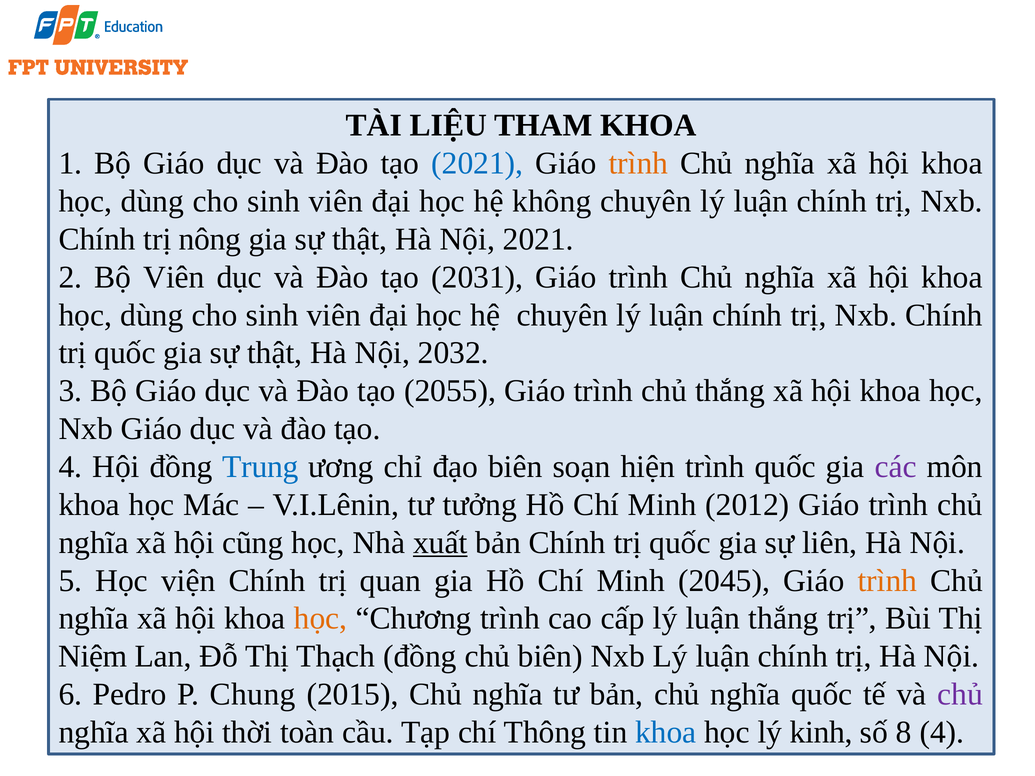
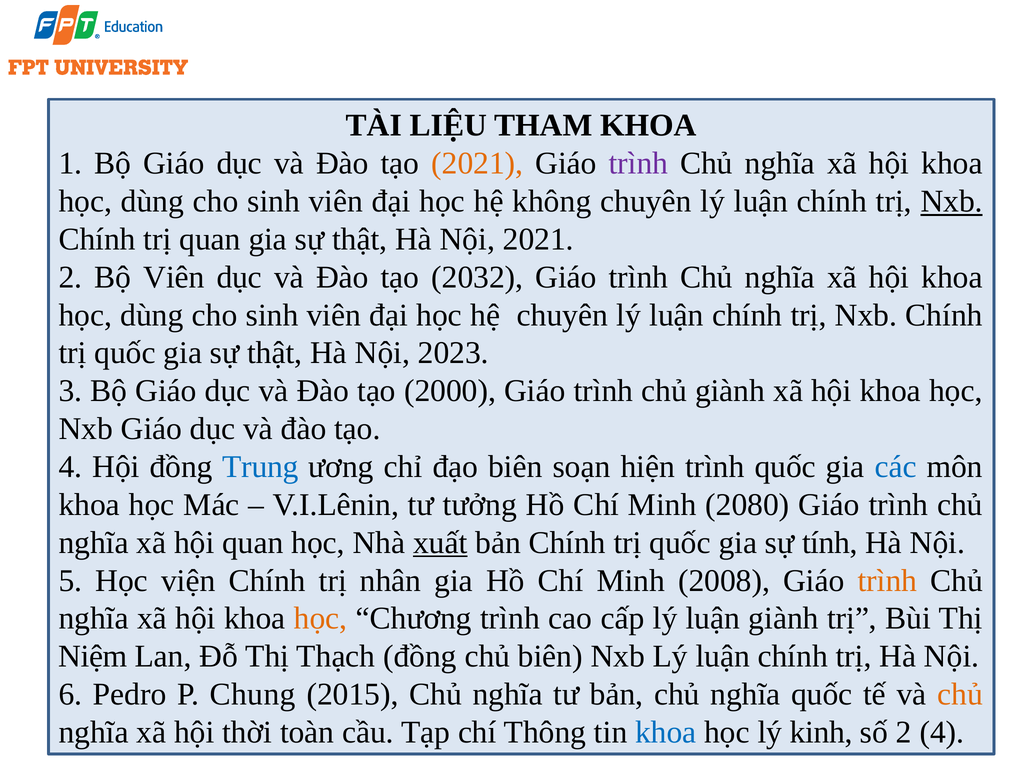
2021 at (477, 163) colour: blue -> orange
trình at (638, 163) colour: orange -> purple
Nxb at (952, 201) underline: none -> present
trị nông: nông -> quan
2031: 2031 -> 2032
2032: 2032 -> 2023
2055: 2055 -> 2000
chủ thắng: thắng -> giành
các colour: purple -> blue
2012: 2012 -> 2080
hội cũng: cũng -> quan
liên: liên -> tính
quan: quan -> nhân
2045: 2045 -> 2008
luận thắng: thắng -> giành
chủ at (960, 695) colour: purple -> orange
số 8: 8 -> 2
